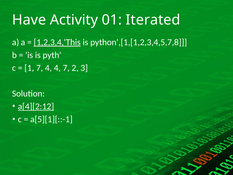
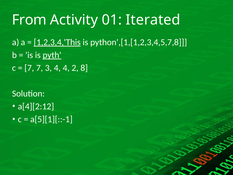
Have: Have -> From
pyth underline: none -> present
1 at (29, 68): 1 -> 7
7 4: 4 -> 3
4 7: 7 -> 4
3: 3 -> 8
a[4][2:12 underline: present -> none
